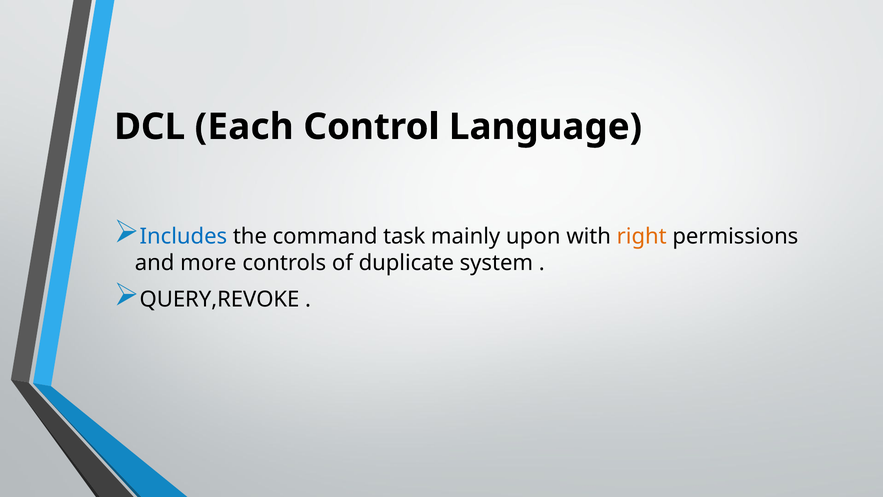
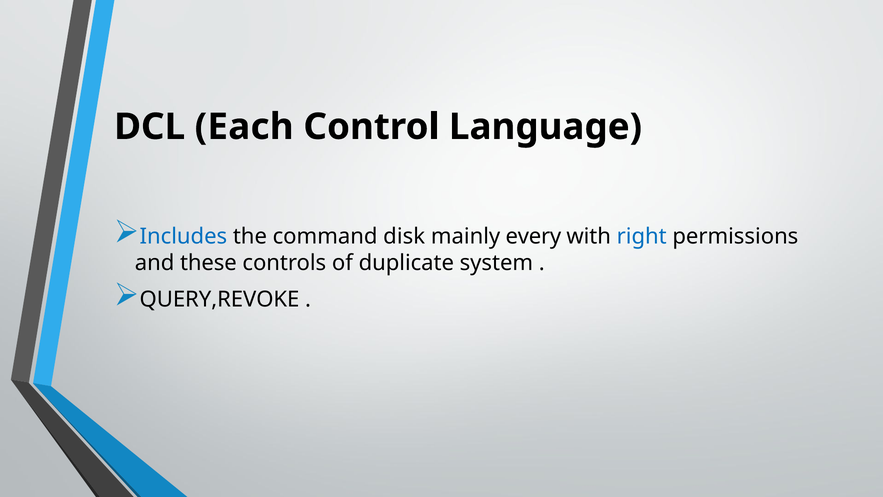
task: task -> disk
upon: upon -> every
right colour: orange -> blue
more: more -> these
